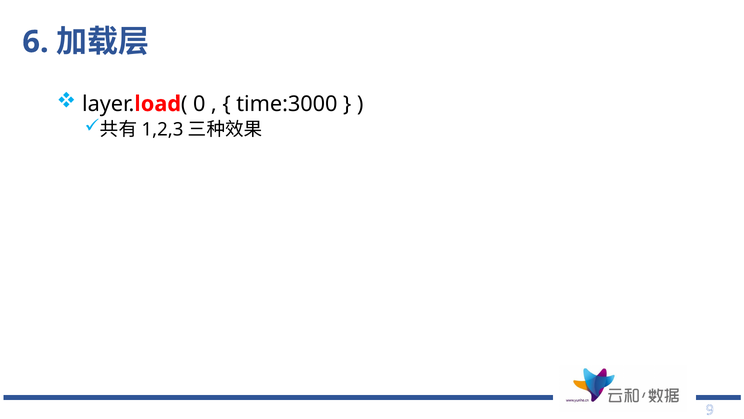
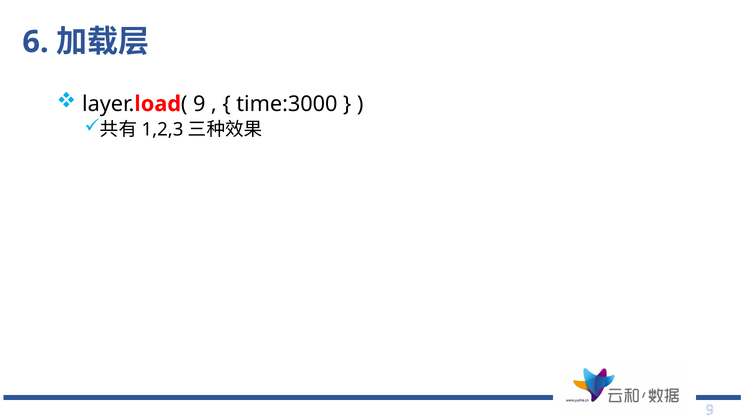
0 at (199, 104): 0 -> 9
